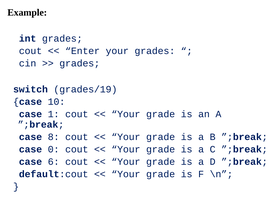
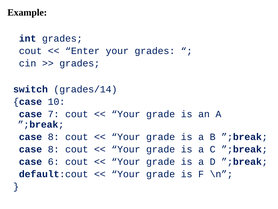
grades/19: grades/19 -> grades/14
1: 1 -> 7
0 at (54, 149): 0 -> 8
